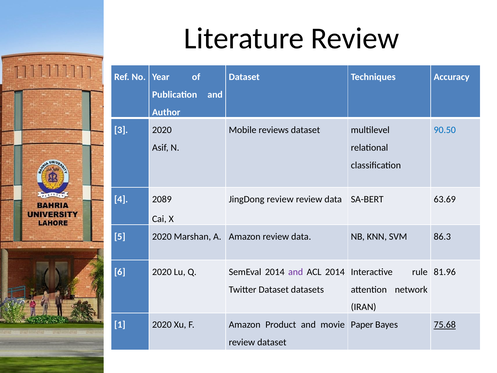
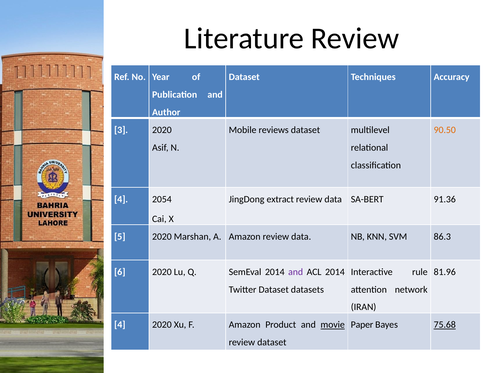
90.50 colour: blue -> orange
2089: 2089 -> 2054
JingDong review: review -> extract
63.69: 63.69 -> 91.36
1 at (120, 325): 1 -> 4
movie underline: none -> present
